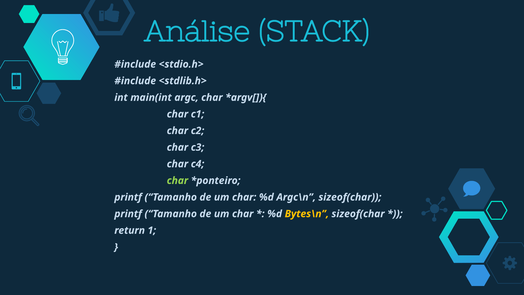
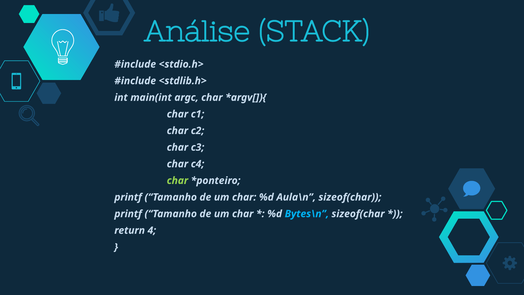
Argc\n: Argc\n -> Aula\n
Bytes\n colour: yellow -> light blue
1: 1 -> 4
